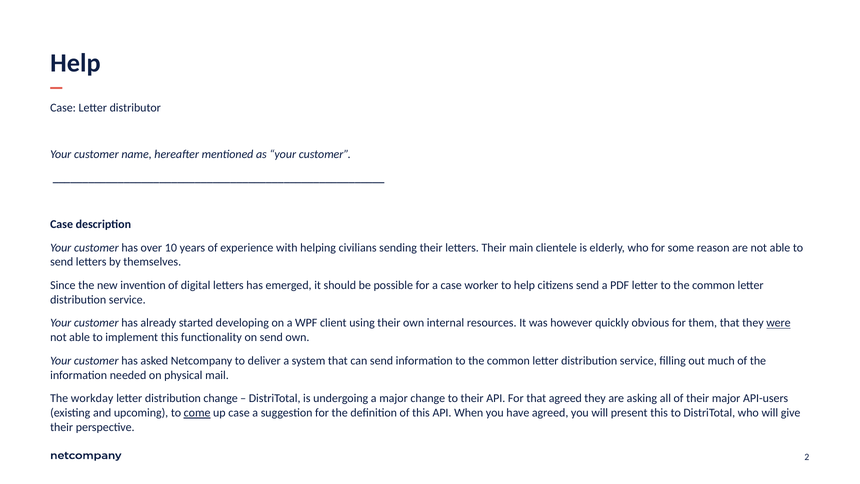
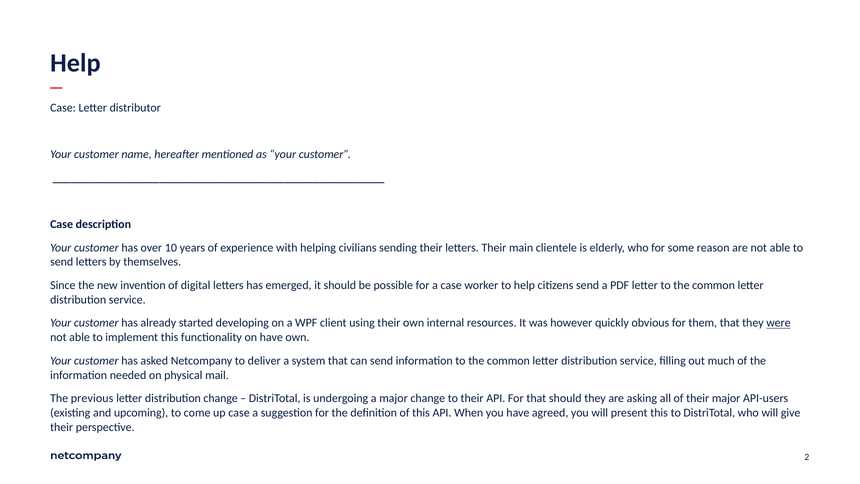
on send: send -> have
workday: workday -> previous
that agreed: agreed -> should
come underline: present -> none
